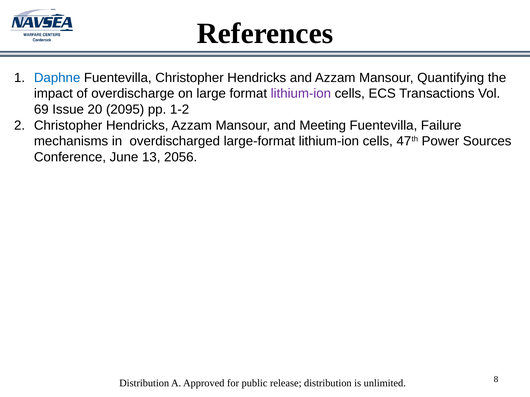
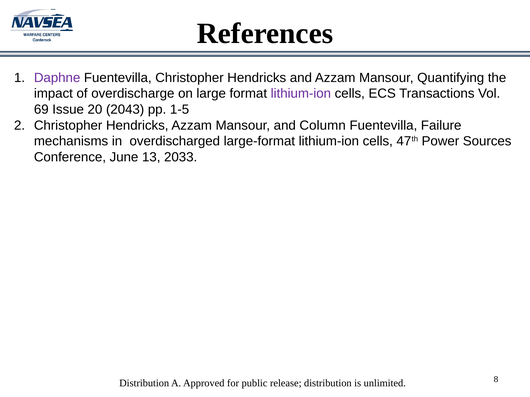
Daphne colour: blue -> purple
2095: 2095 -> 2043
1-2: 1-2 -> 1-5
Meeting: Meeting -> Column
2056: 2056 -> 2033
